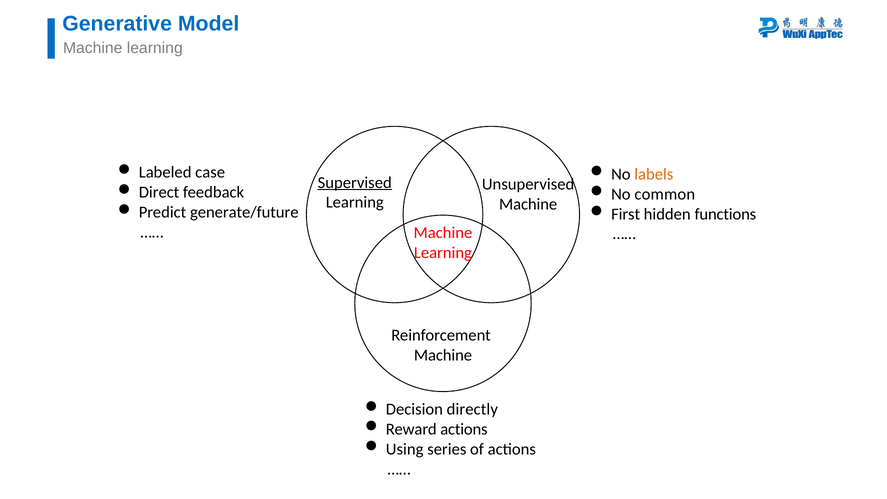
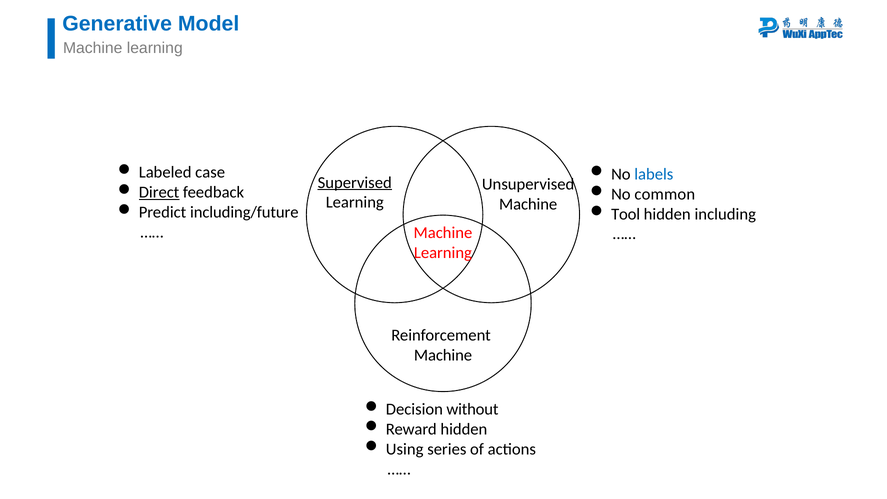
labels colour: orange -> blue
Direct underline: none -> present
generate/future: generate/future -> including/future
First: First -> Tool
functions: functions -> including
directly: directly -> without
Reward actions: actions -> hidden
